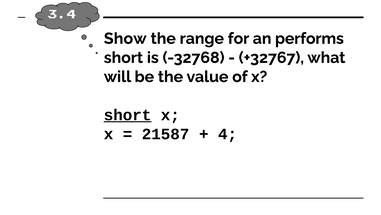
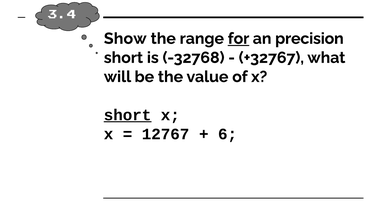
for underline: none -> present
performs: performs -> precision
21587: 21587 -> 12767
4: 4 -> 6
